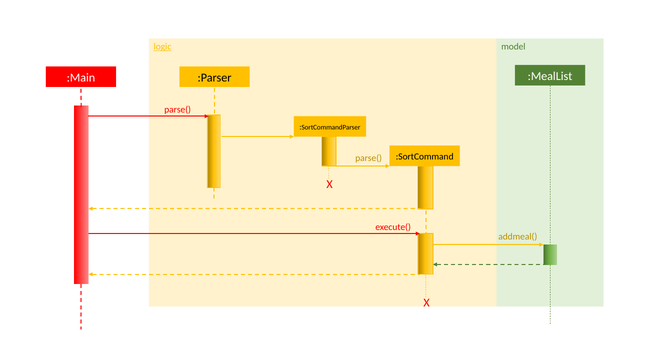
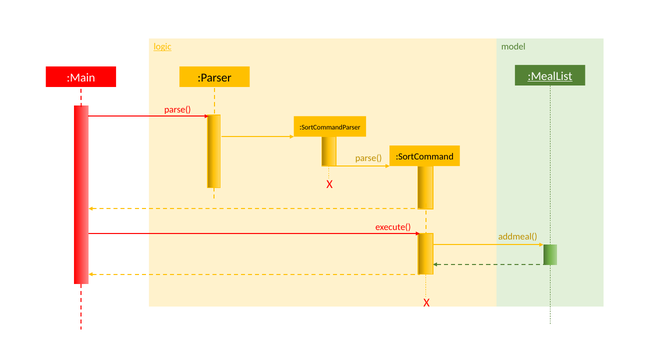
:MealList underline: none -> present
